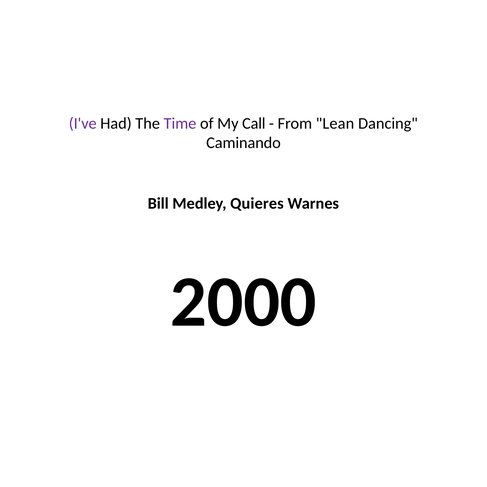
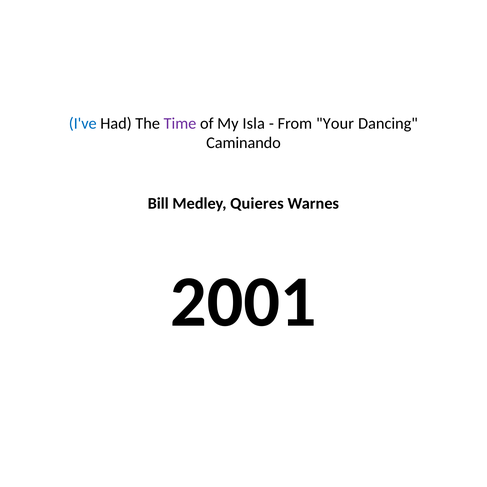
I've colour: purple -> blue
Call: Call -> Isla
Lean: Lean -> Your
2000: 2000 -> 2001
